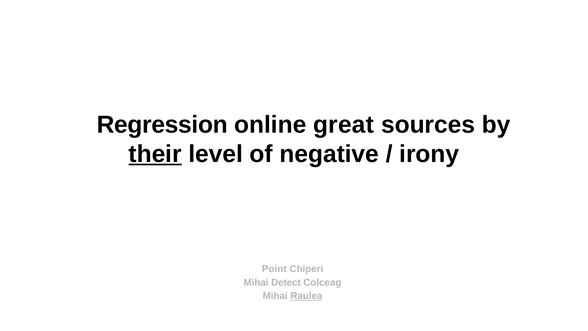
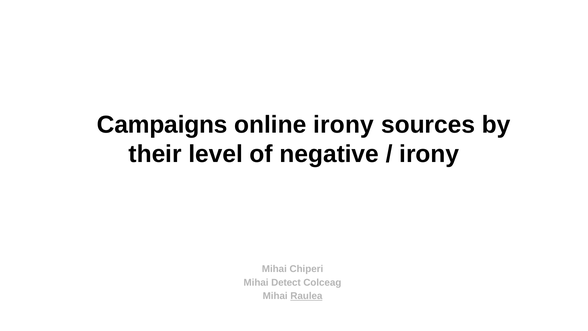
Regression: Regression -> Campaigns
online great: great -> irony
their underline: present -> none
Point at (274, 269): Point -> Mihai
